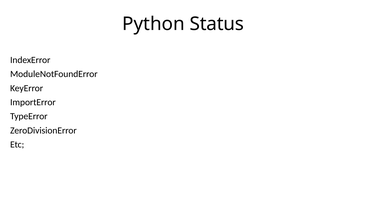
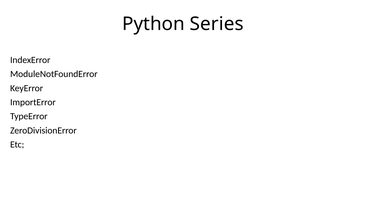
Status: Status -> Series
